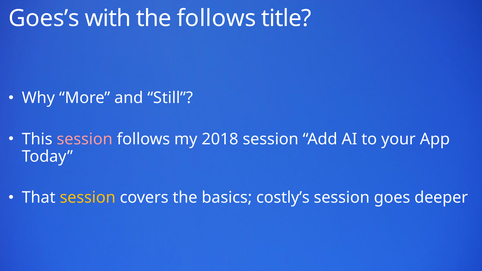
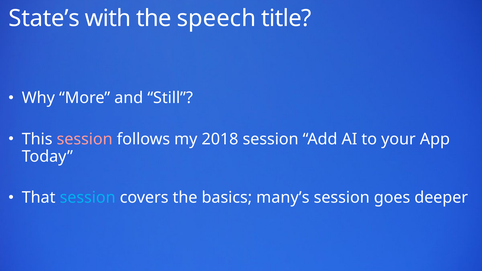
Goes’s: Goes’s -> State’s
the follows: follows -> speech
session at (88, 198) colour: yellow -> light blue
costly’s: costly’s -> many’s
